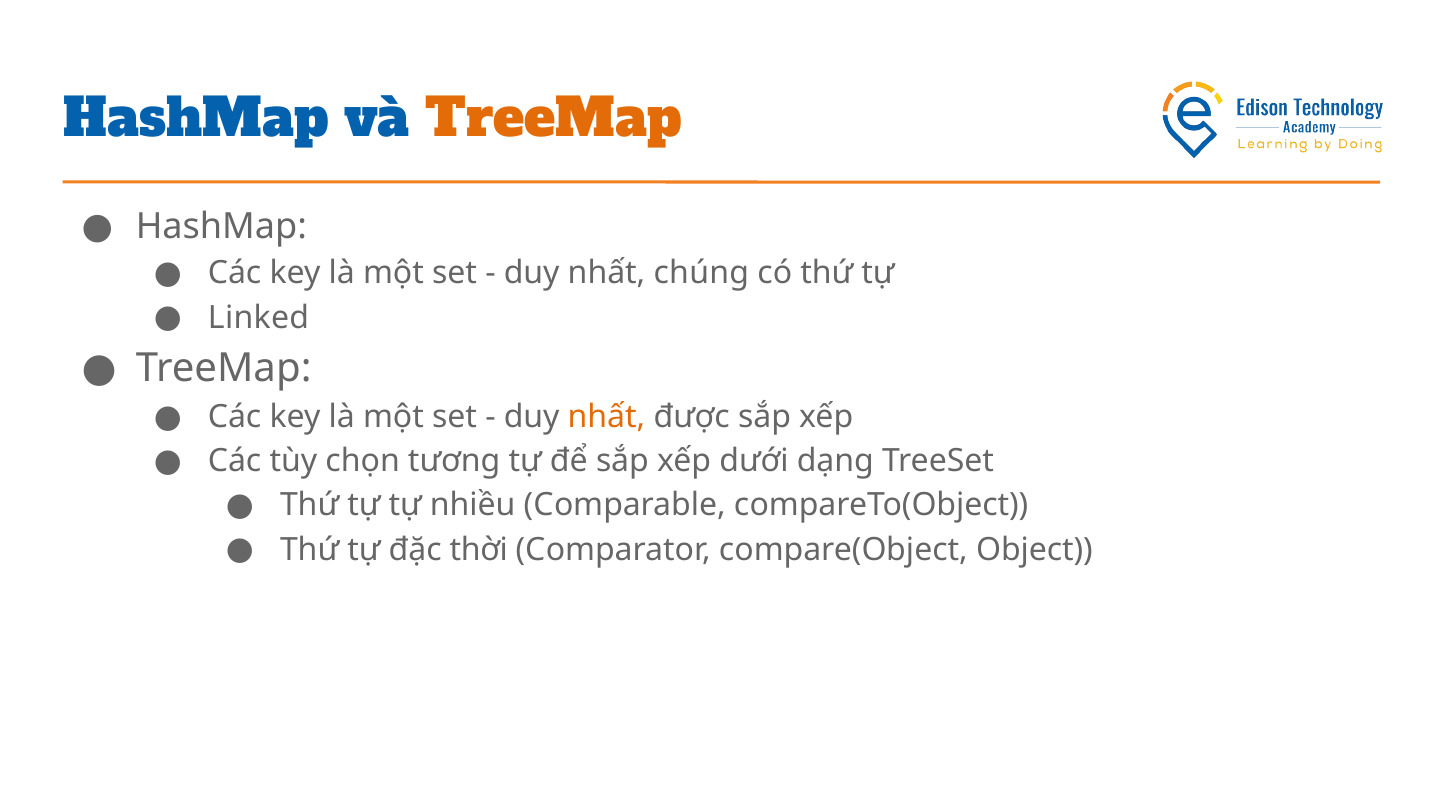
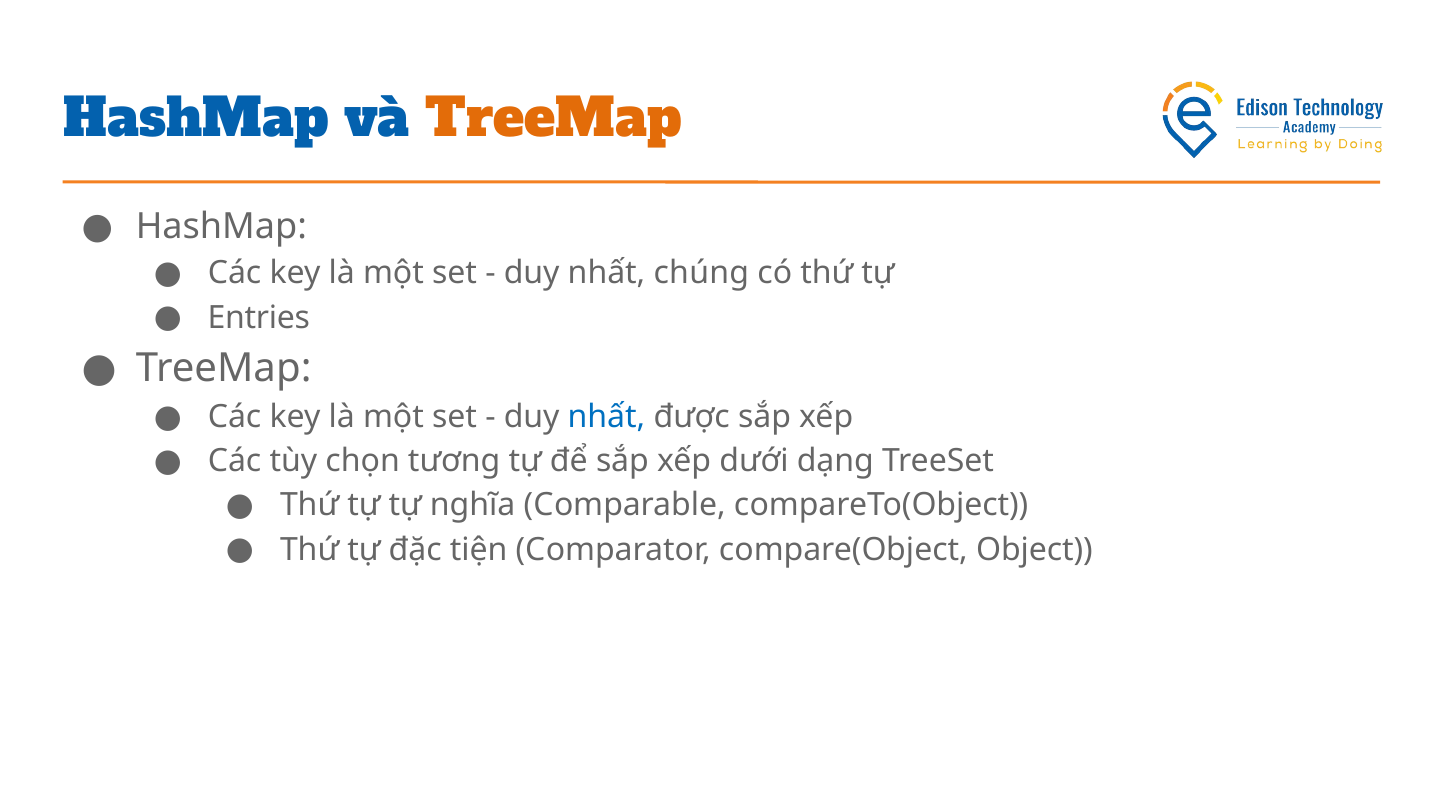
Linked: Linked -> Entries
nhất at (607, 417) colour: orange -> blue
nhiều: nhiều -> nghĩa
thời: thời -> tiện
